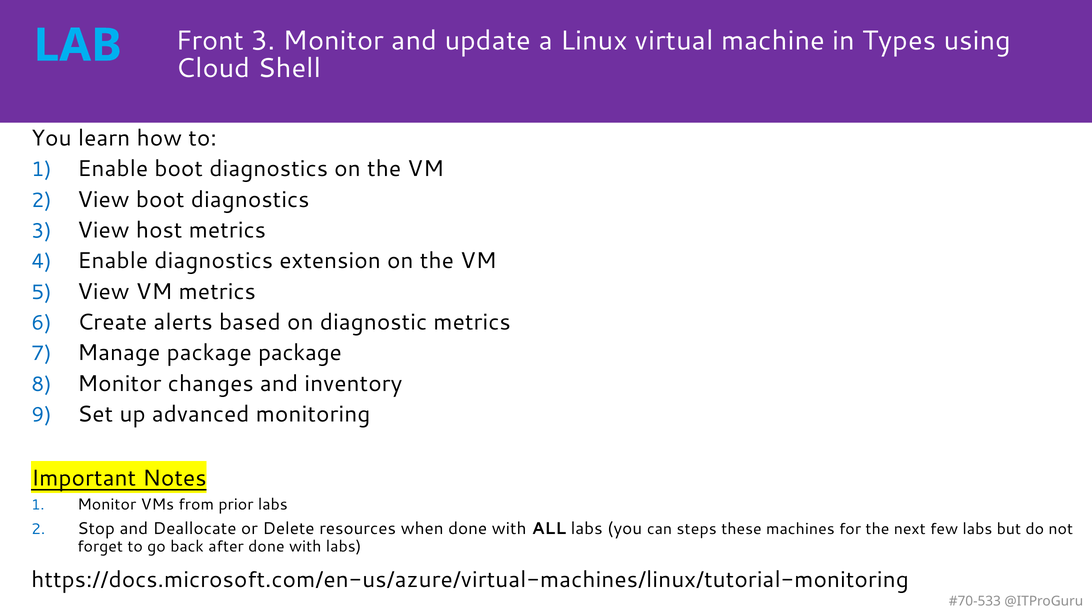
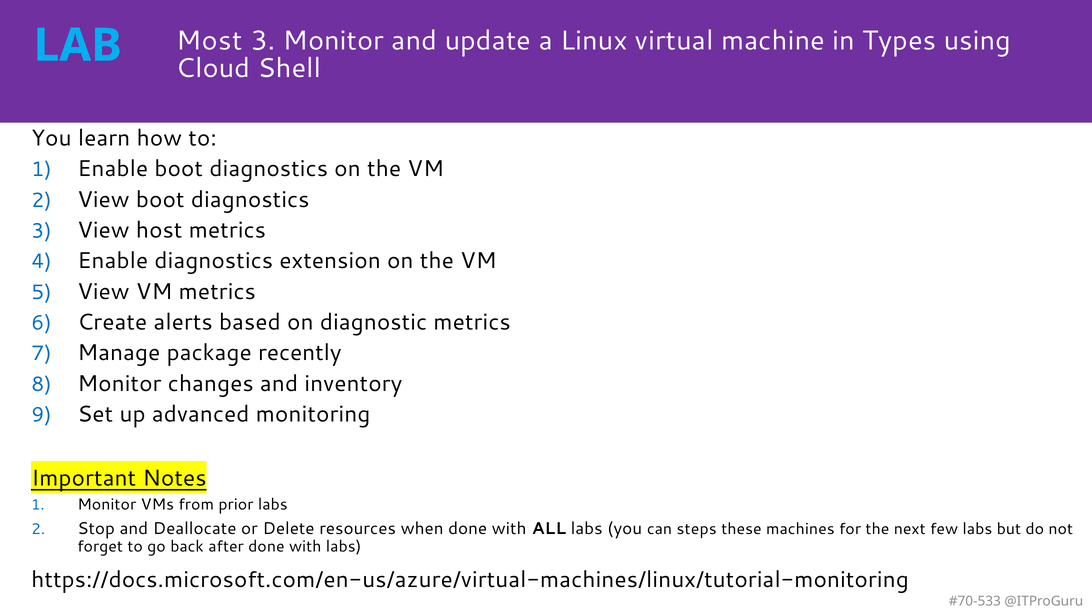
Front: Front -> Most
package package: package -> recently
